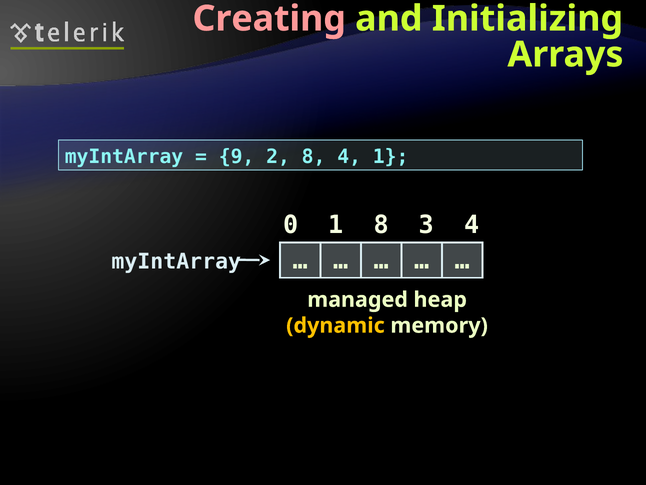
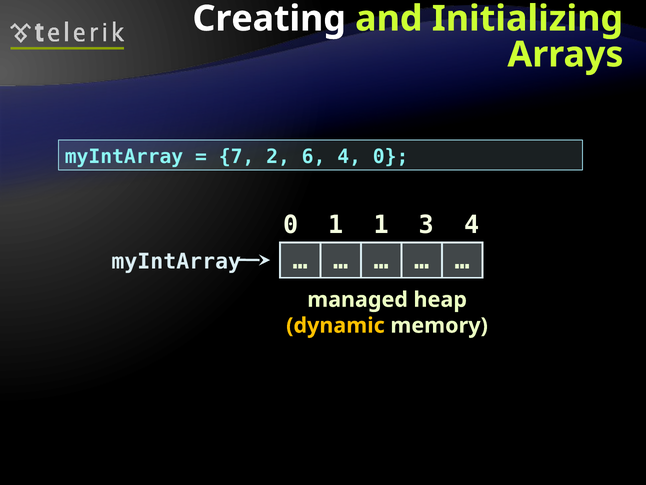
Creating at (269, 19) colour: pink -> white
9: 9 -> 7
2 8: 8 -> 6
4 1: 1 -> 0
1 8: 8 -> 1
